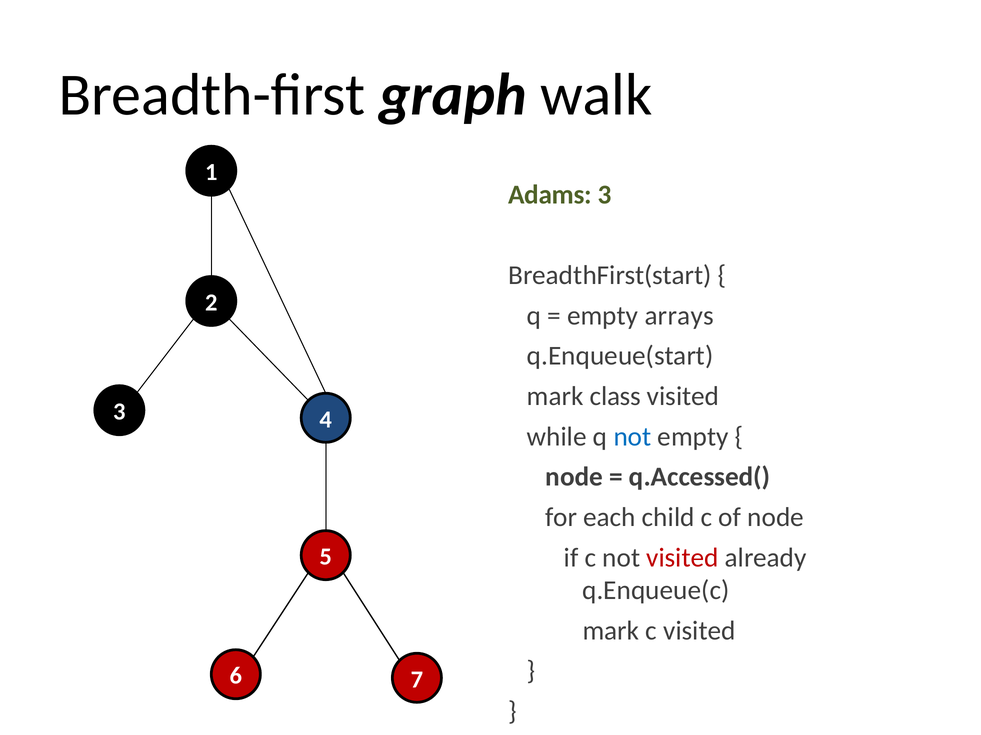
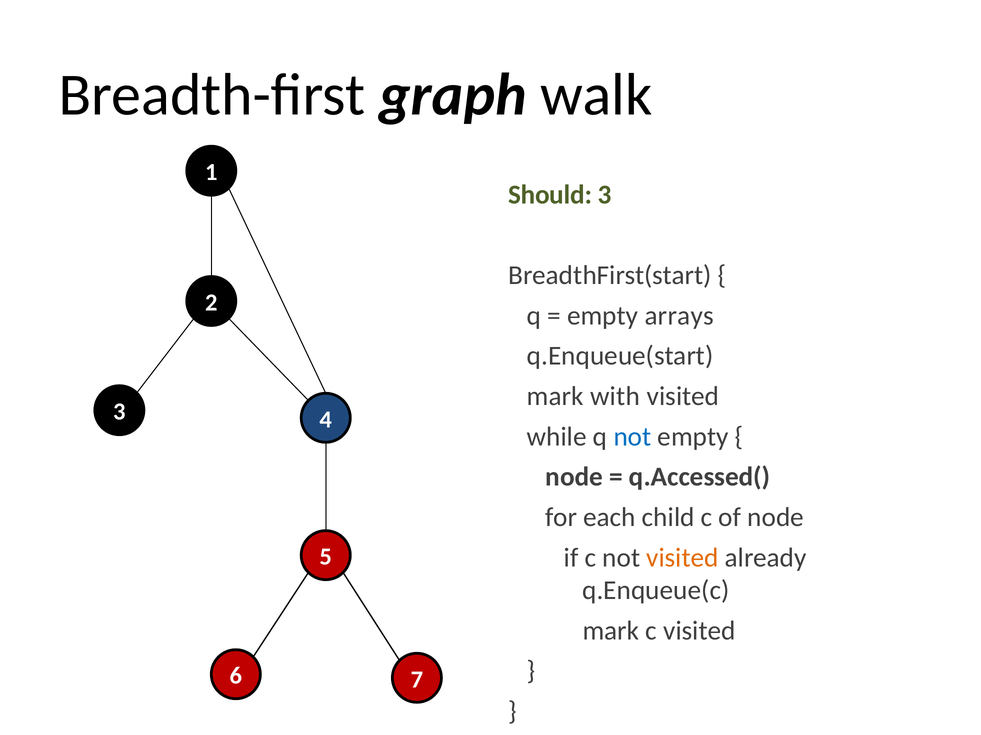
Adams: Adams -> Should
class: class -> with
visited at (682, 558) colour: red -> orange
